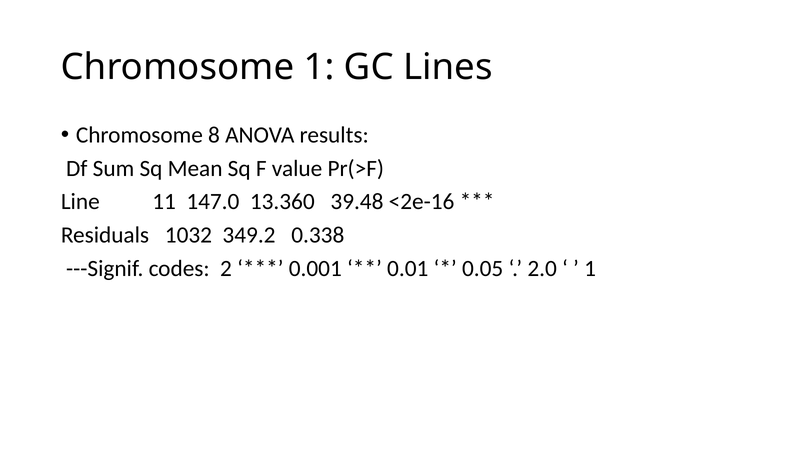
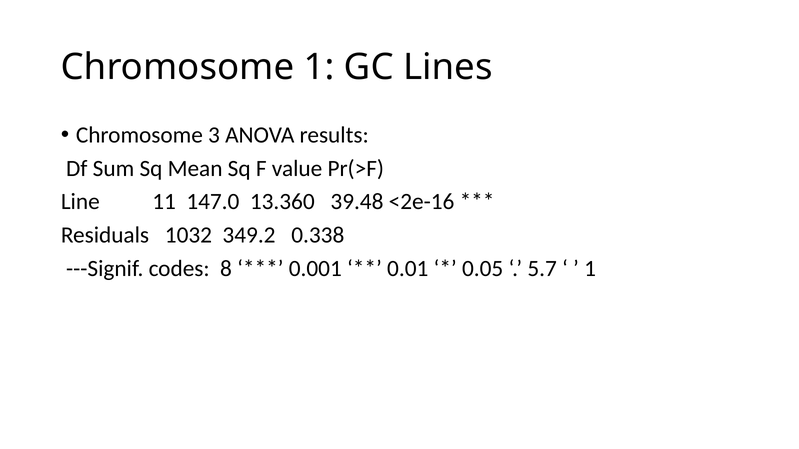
8: 8 -> 3
2: 2 -> 8
2.0: 2.0 -> 5.7
